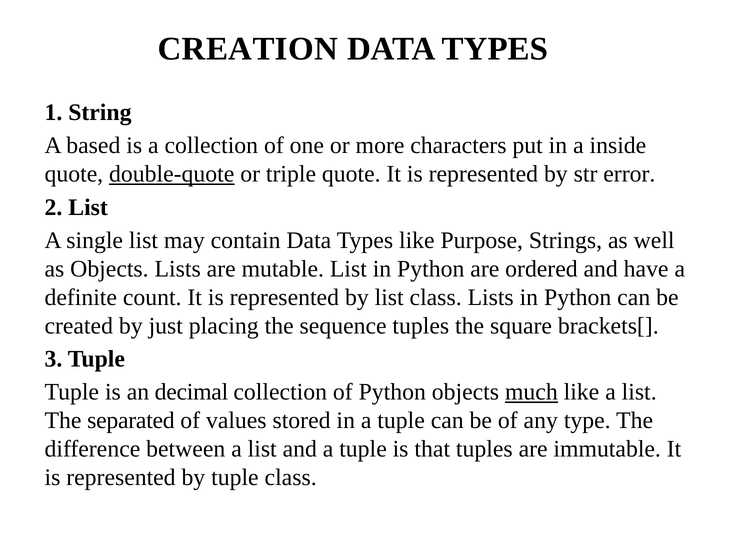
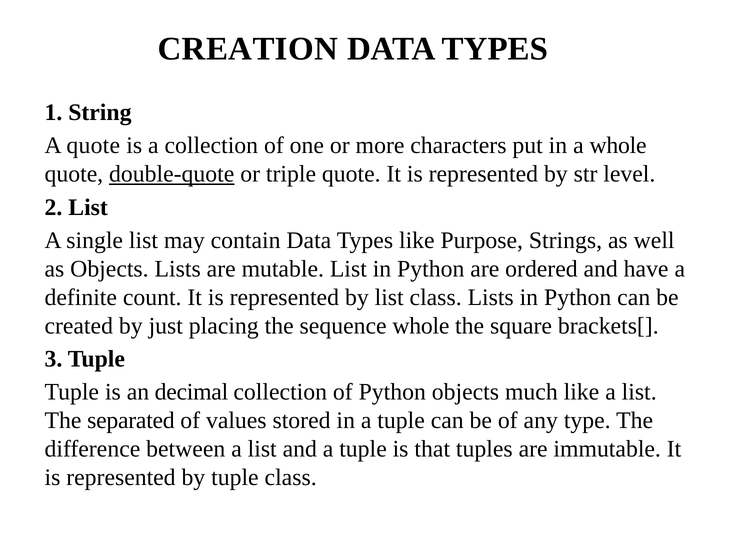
A based: based -> quote
a inside: inside -> whole
error: error -> level
sequence tuples: tuples -> whole
much underline: present -> none
